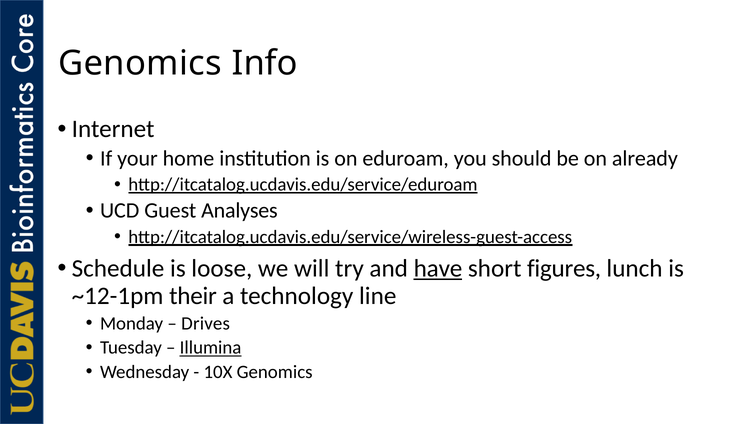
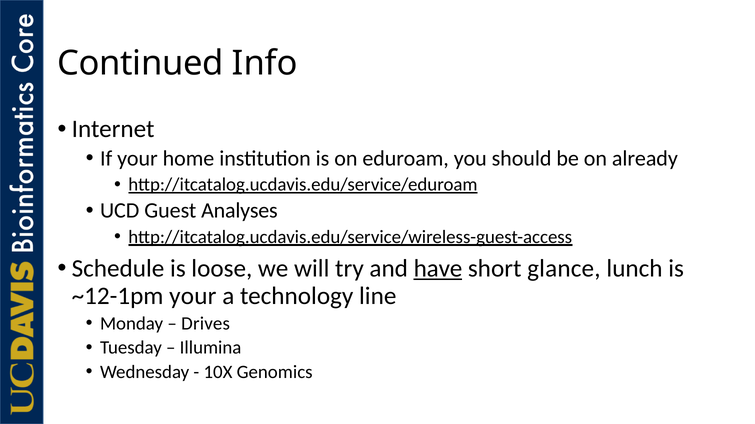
Genomics at (140, 63): Genomics -> Continued
figures: figures -> glance
~12-1pm their: their -> your
Illumina underline: present -> none
